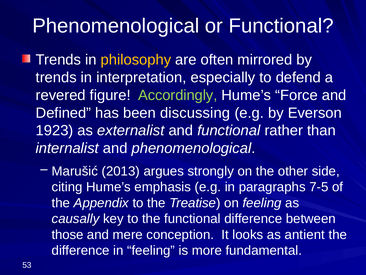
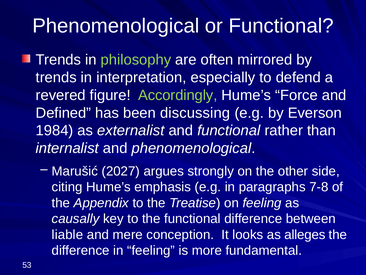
philosophy colour: yellow -> light green
1923: 1923 -> 1984
2013: 2013 -> 2027
7-5: 7-5 -> 7-8
those: those -> liable
antient: antient -> alleges
